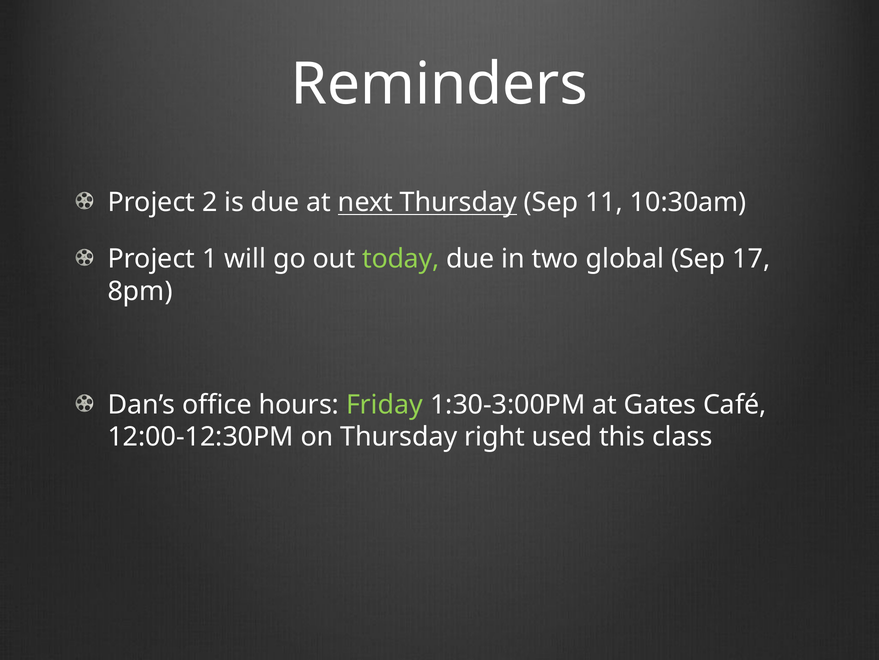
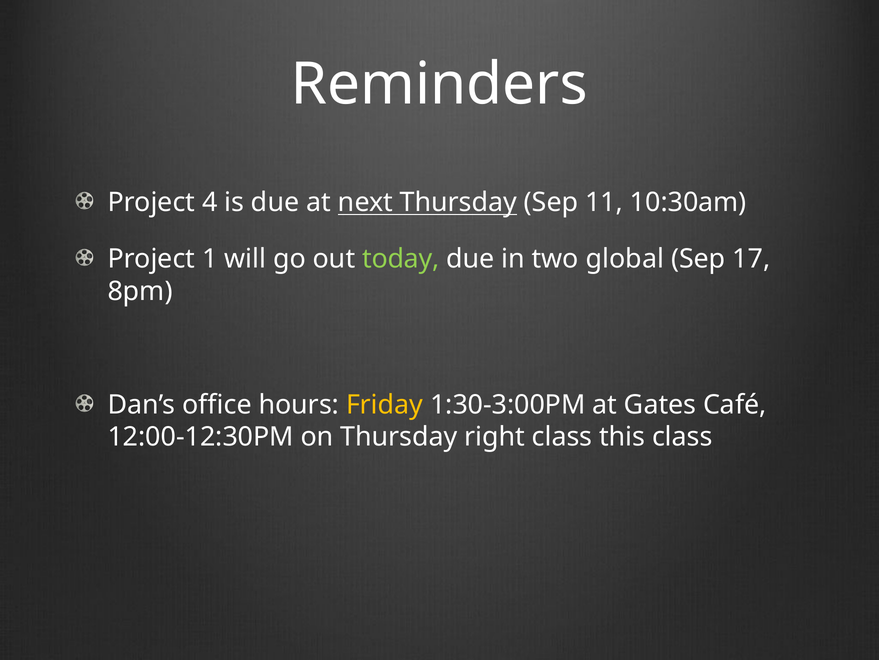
2: 2 -> 4
Friday colour: light green -> yellow
right used: used -> class
